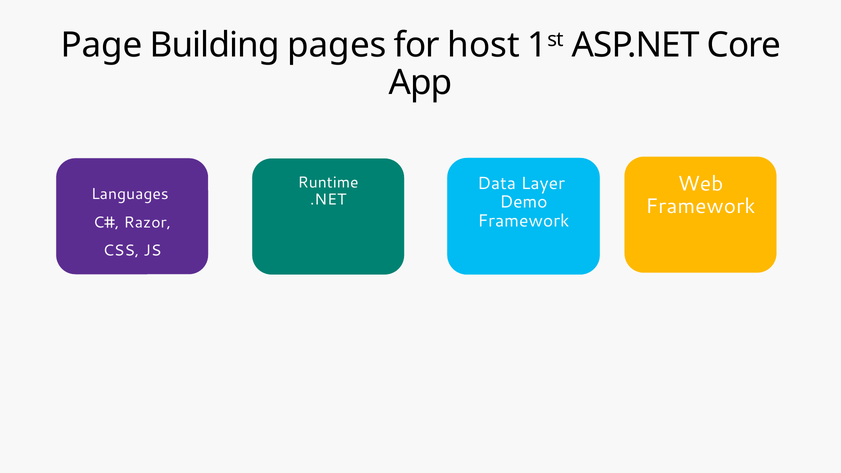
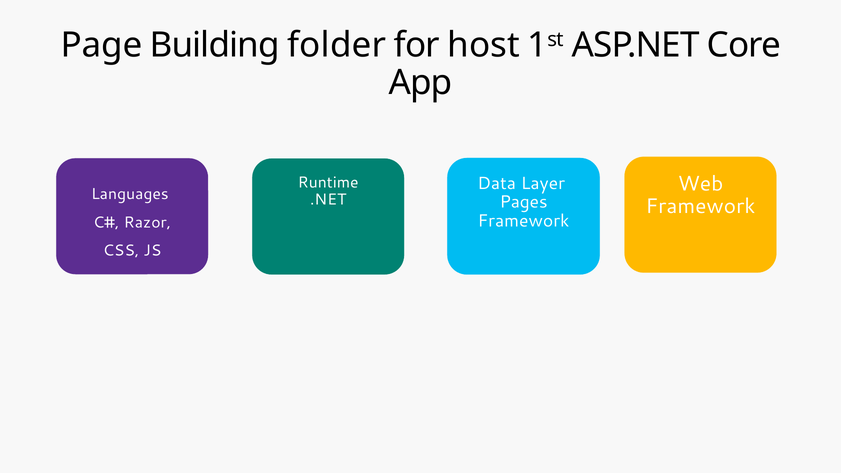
pages: pages -> folder
Demo: Demo -> Pages
